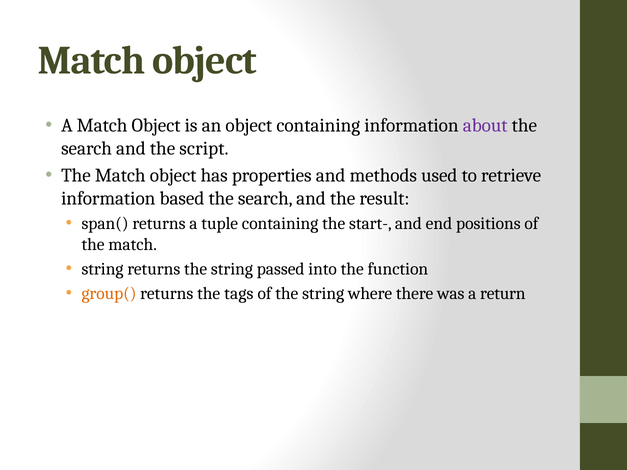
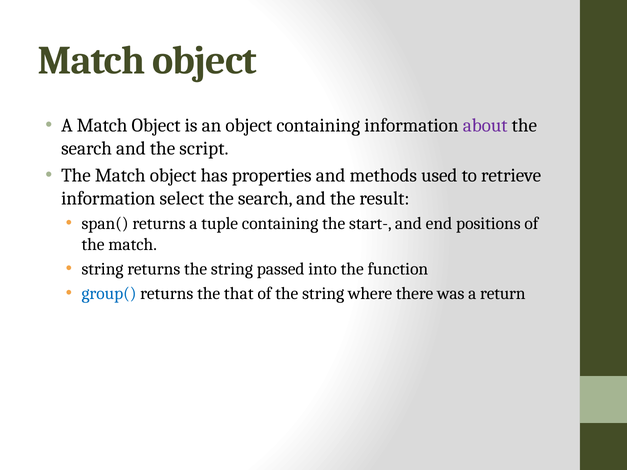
based: based -> select
group( colour: orange -> blue
tags: tags -> that
